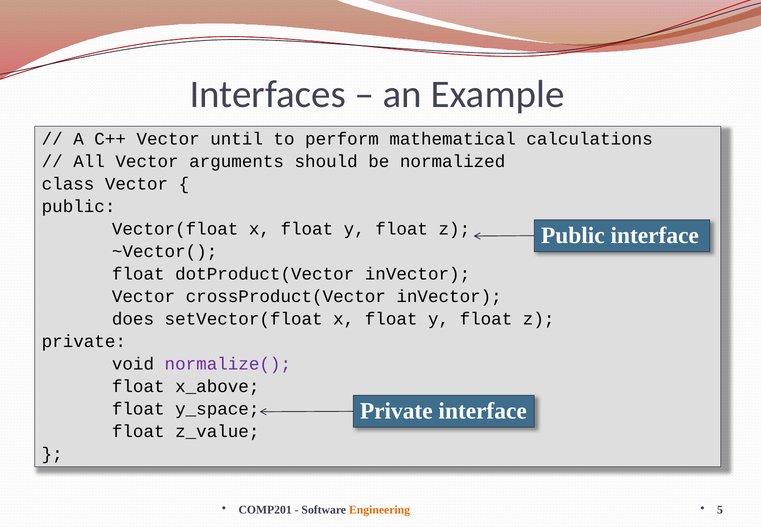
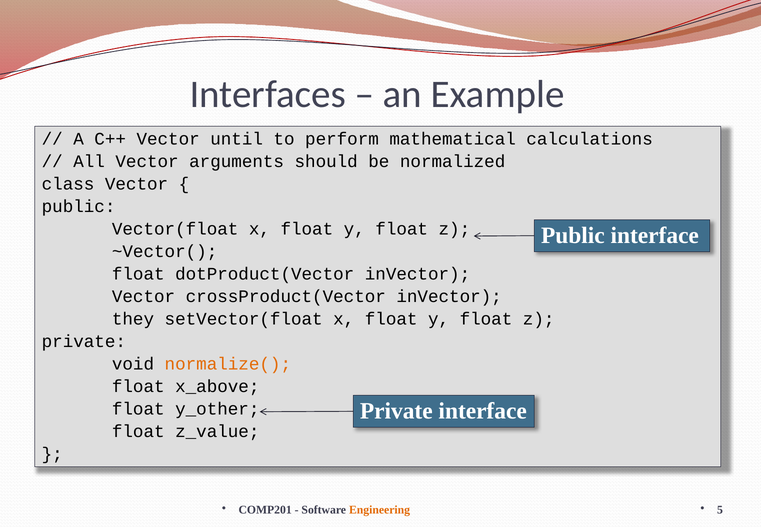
does: does -> they
normalize( colour: purple -> orange
y_space: y_space -> y_other
